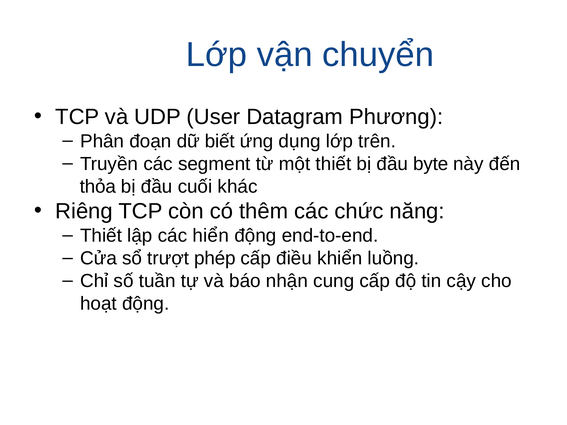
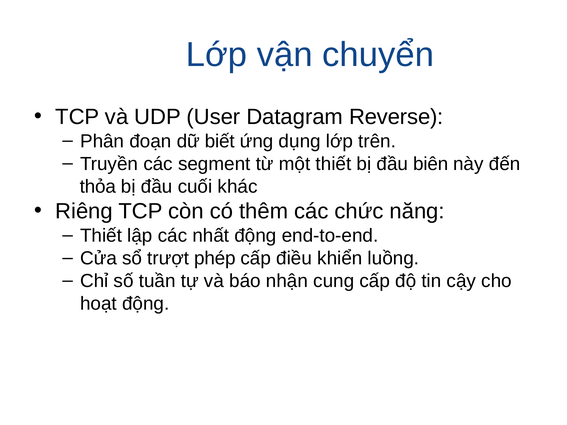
Phương: Phương -> Reverse
byte: byte -> biên
hiển: hiển -> nhất
